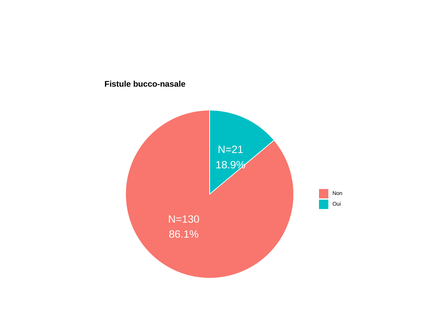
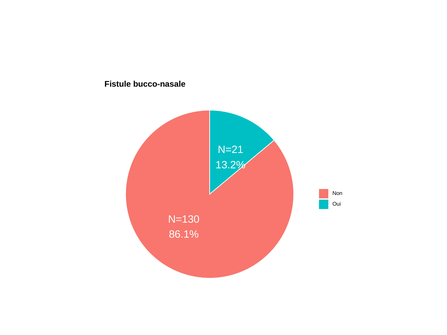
18.9%: 18.9% -> 13.2%
